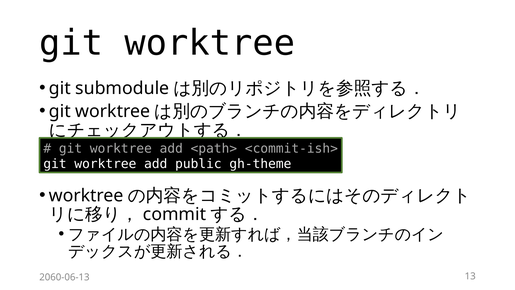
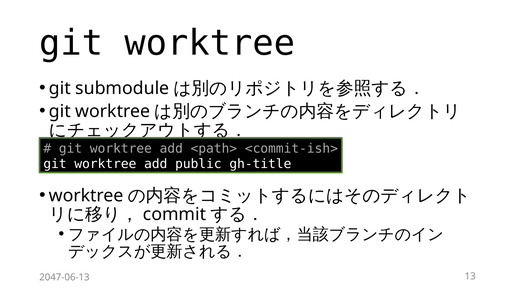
gh-theme: gh-theme -> gh-title
2060-06-13: 2060-06-13 -> 2047-06-13
